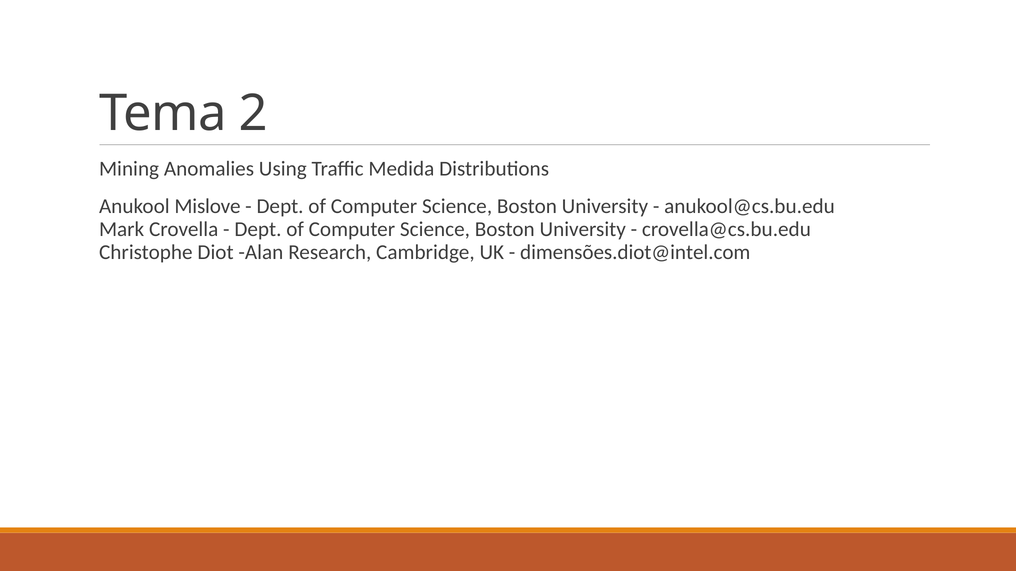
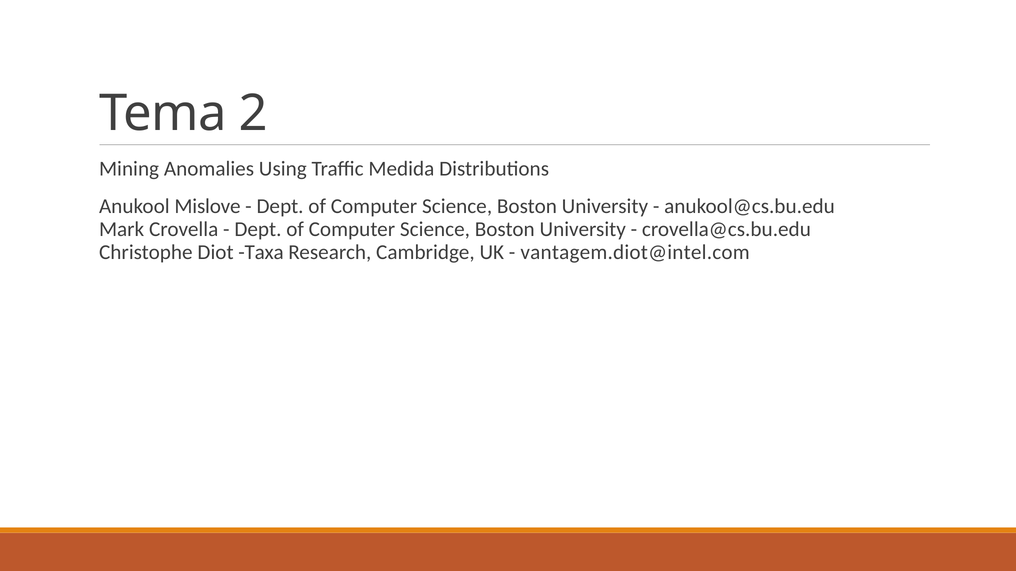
Alan: Alan -> Taxa
dimensões.diot@intel.com: dimensões.diot@intel.com -> vantagem.diot@intel.com
